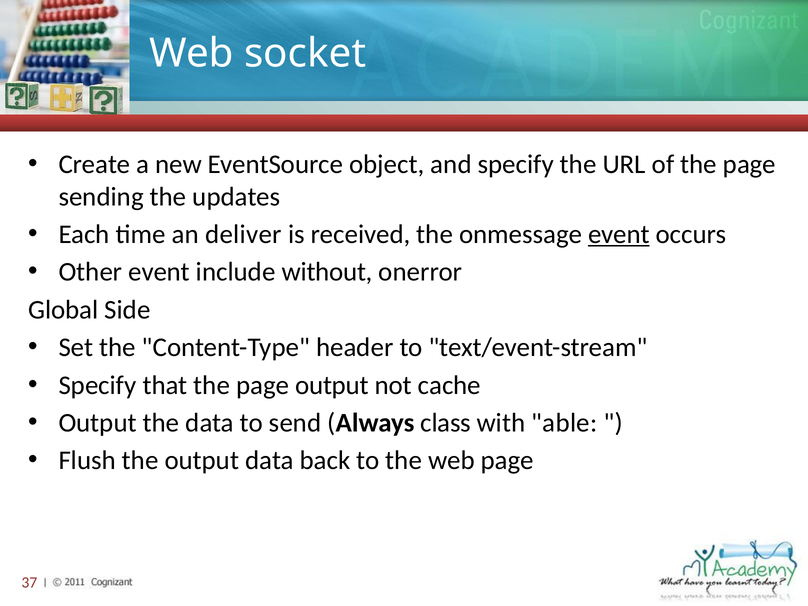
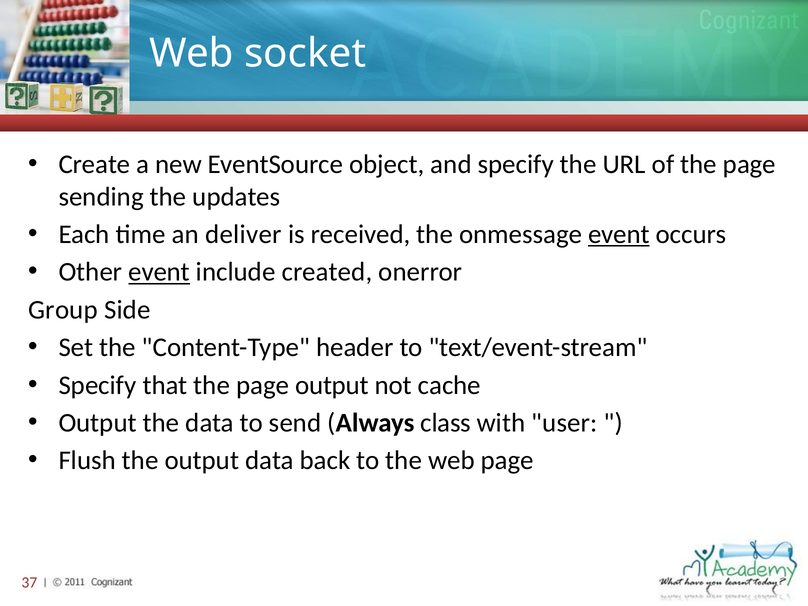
event at (159, 272) underline: none -> present
without: without -> created
Global: Global -> Group
able: able -> user
